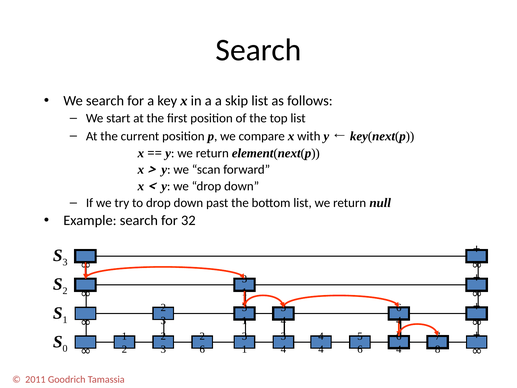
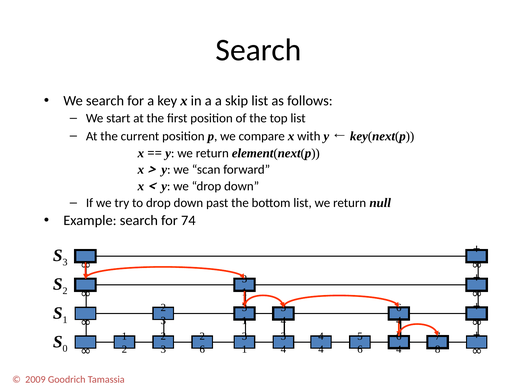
32: 32 -> 74
2011: 2011 -> 2009
